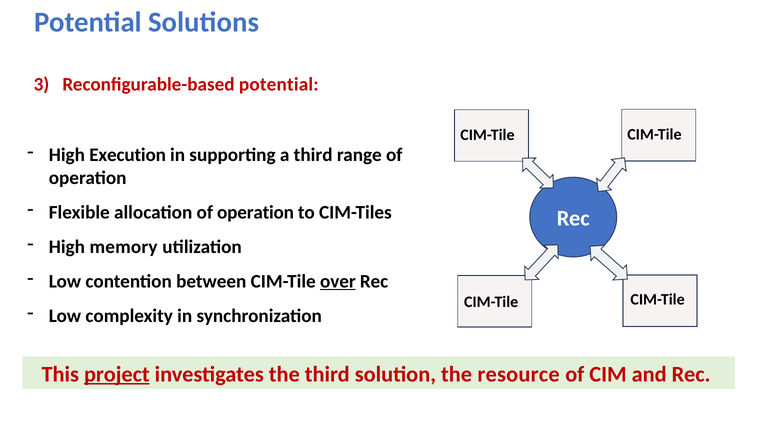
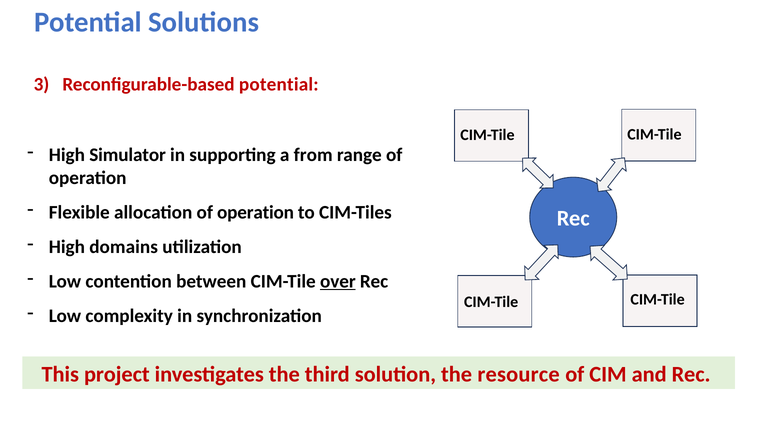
Execution: Execution -> Simulator
a third: third -> from
memory: memory -> domains
project underline: present -> none
